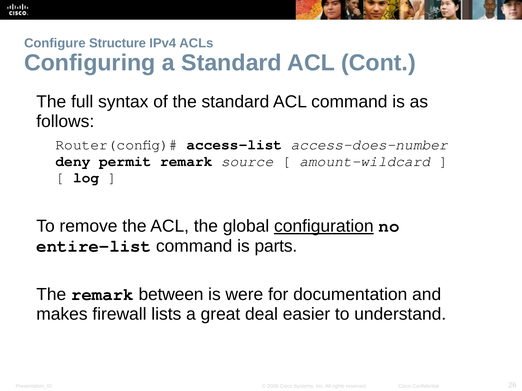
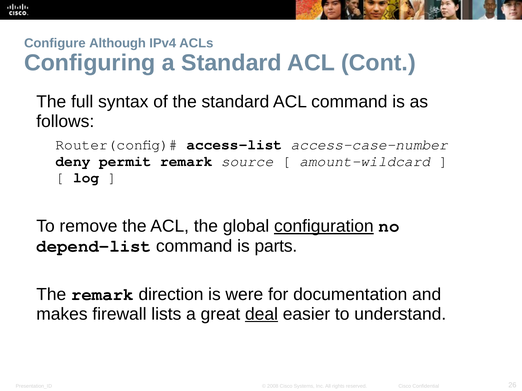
Structure: Structure -> Although
access-does-number: access-does-number -> access-case-number
entire-list: entire-list -> depend-list
between: between -> direction
deal underline: none -> present
